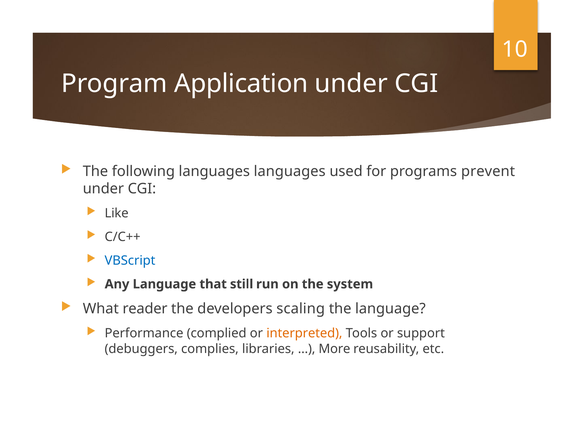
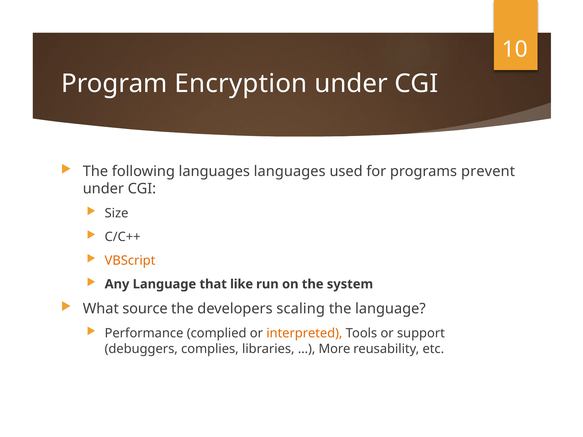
Application: Application -> Encryption
Like: Like -> Size
VBScript colour: blue -> orange
still: still -> like
reader: reader -> source
